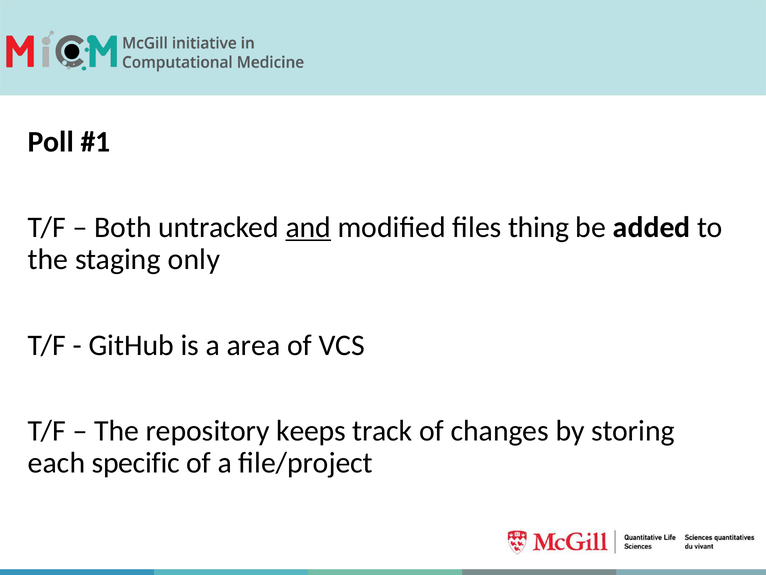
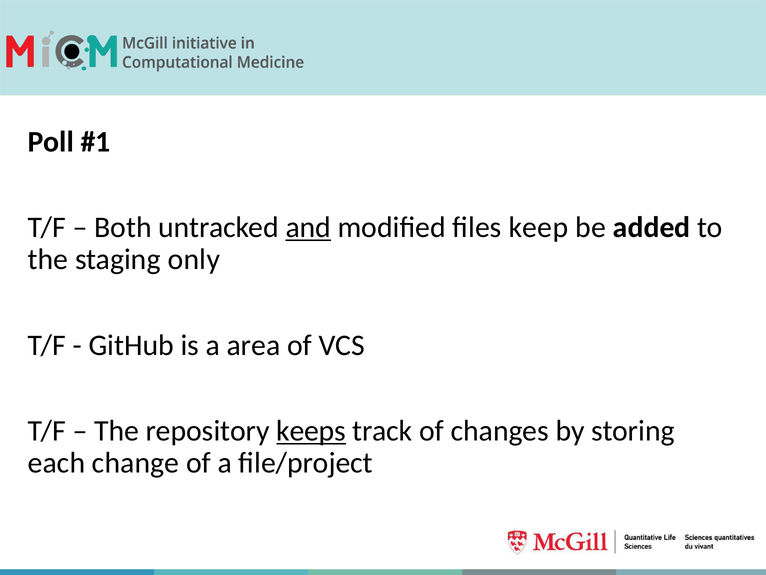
thing: thing -> keep
keeps underline: none -> present
specific: specific -> change
